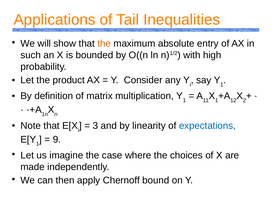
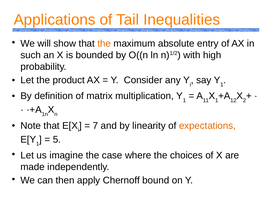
3: 3 -> 7
expectations colour: blue -> orange
9: 9 -> 5
